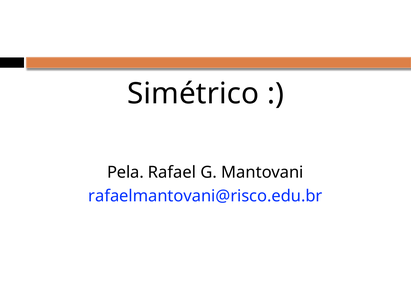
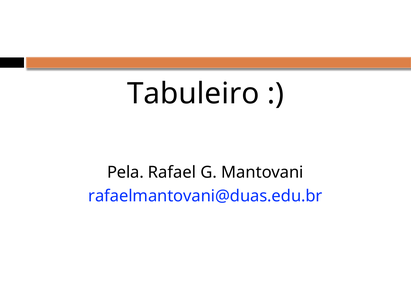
Simétrico: Simétrico -> Tabuleiro
rafaelmantovani@risco.edu.br: rafaelmantovani@risco.edu.br -> rafaelmantovani@duas.edu.br
